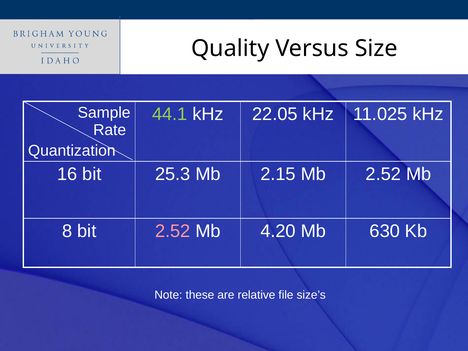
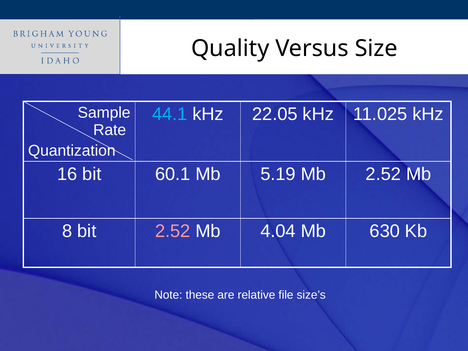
44.1 colour: light green -> light blue
25.3: 25.3 -> 60.1
2.15: 2.15 -> 5.19
4.20: 4.20 -> 4.04
